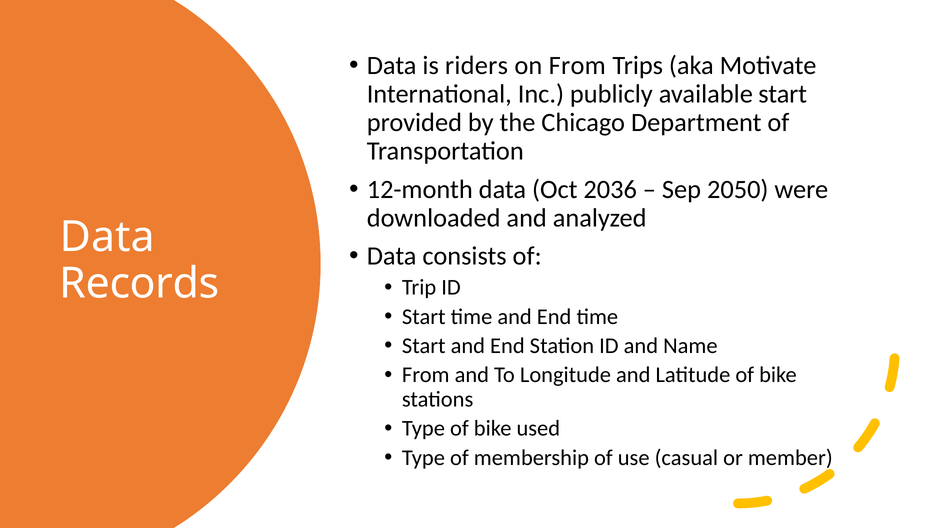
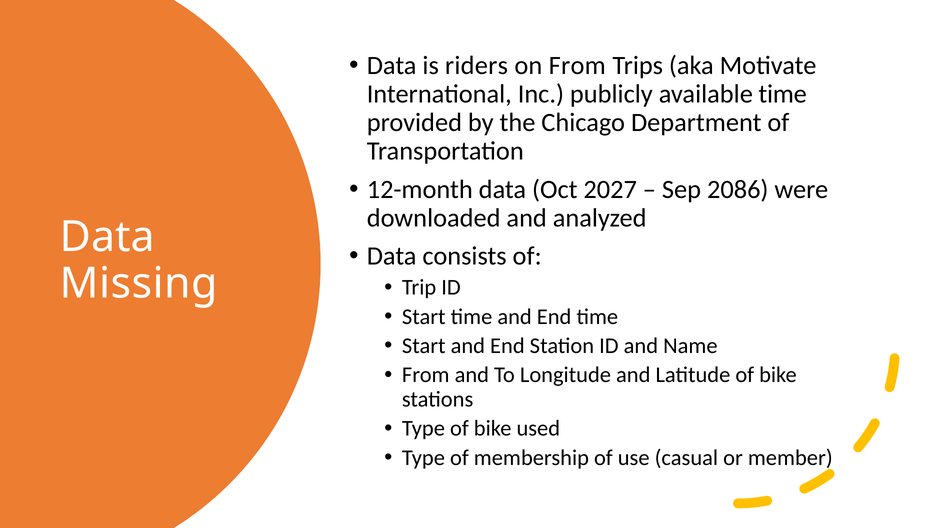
available start: start -> time
2036: 2036 -> 2027
2050: 2050 -> 2086
Records: Records -> Missing
